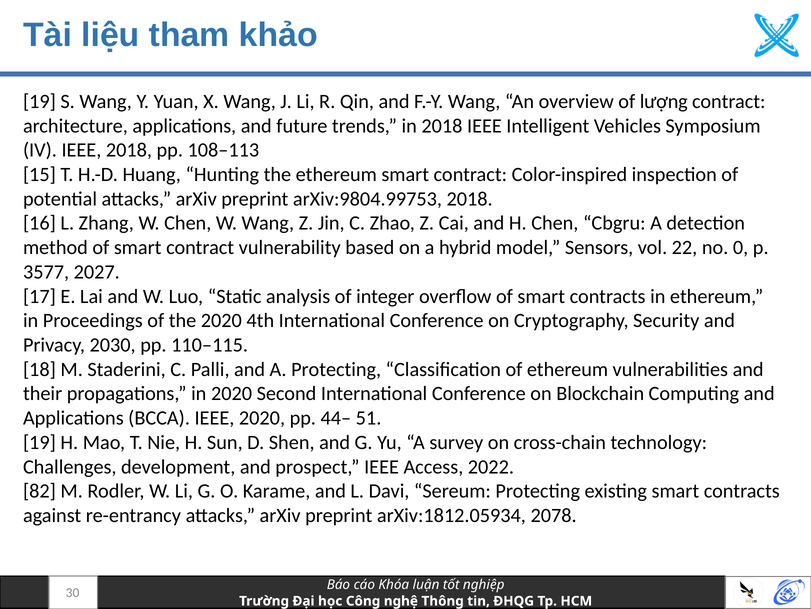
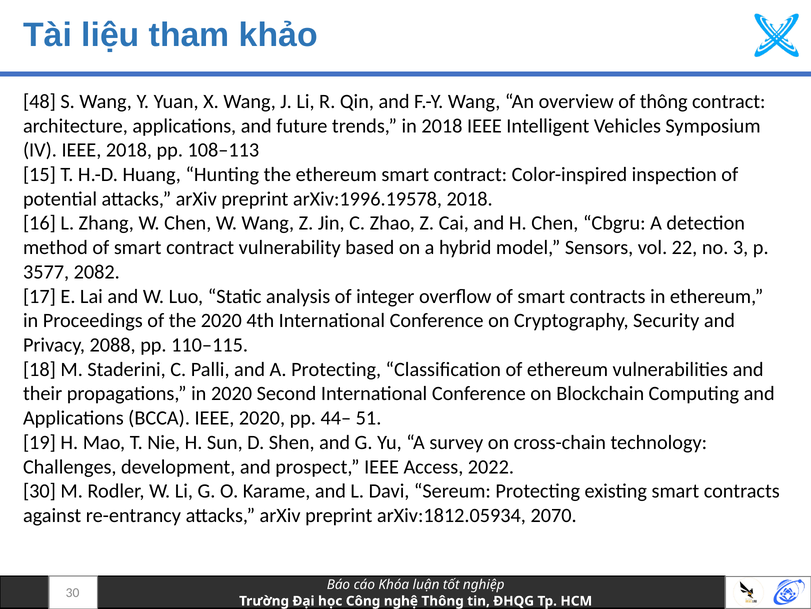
19 at (39, 101): 19 -> 48
of lượng: lượng -> thông
arXiv:9804.99753: arXiv:9804.99753 -> arXiv:1996.19578
0: 0 -> 3
2027: 2027 -> 2082
2030: 2030 -> 2088
82 at (39, 491): 82 -> 30
2078: 2078 -> 2070
